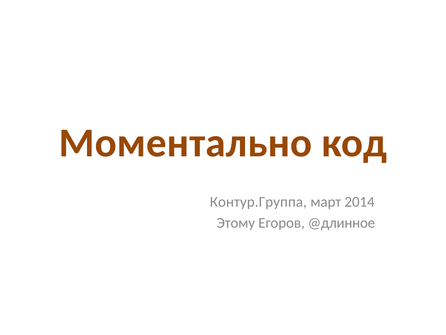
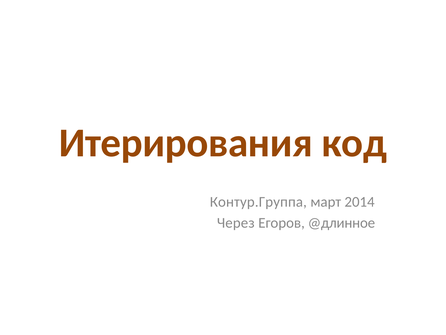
Моментально: Моментально -> Итерирования
Этому: Этому -> Через
